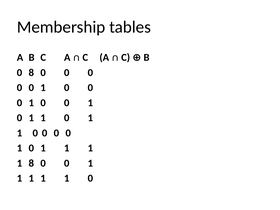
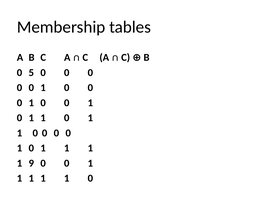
0 8: 8 -> 5
1 8: 8 -> 9
